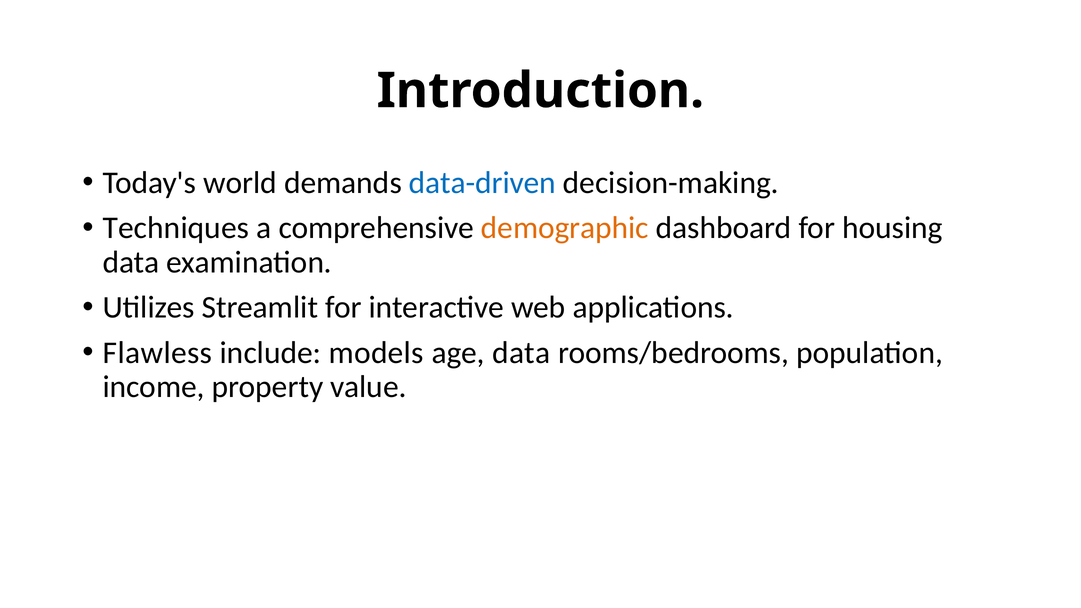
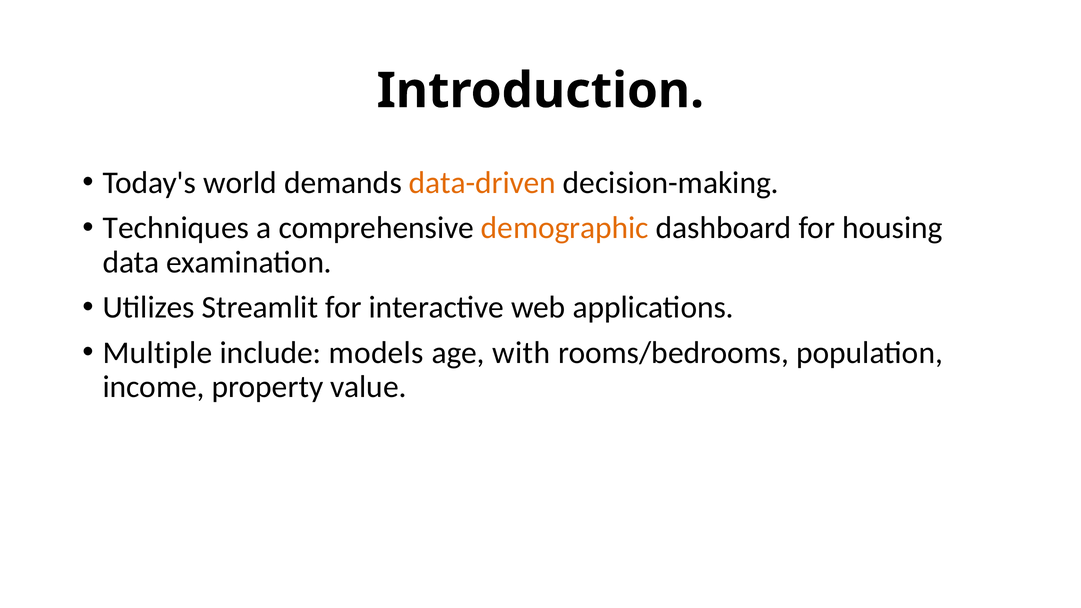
data-driven colour: blue -> orange
Flawless: Flawless -> Multiple
age data: data -> with
